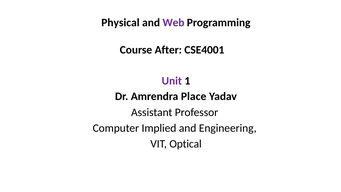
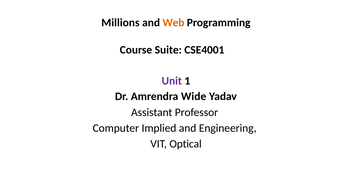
Physical: Physical -> Millions
Web colour: purple -> orange
After: After -> Suite
Place: Place -> Wide
